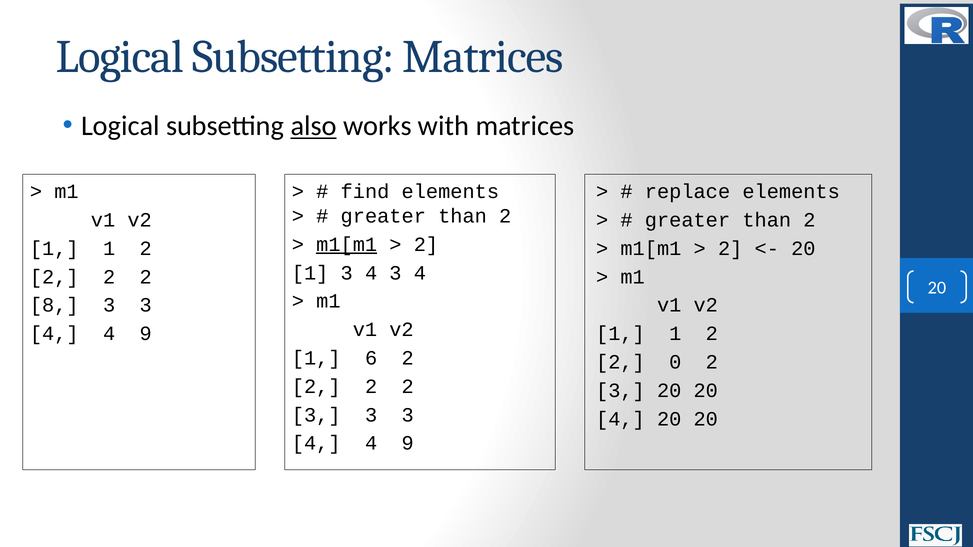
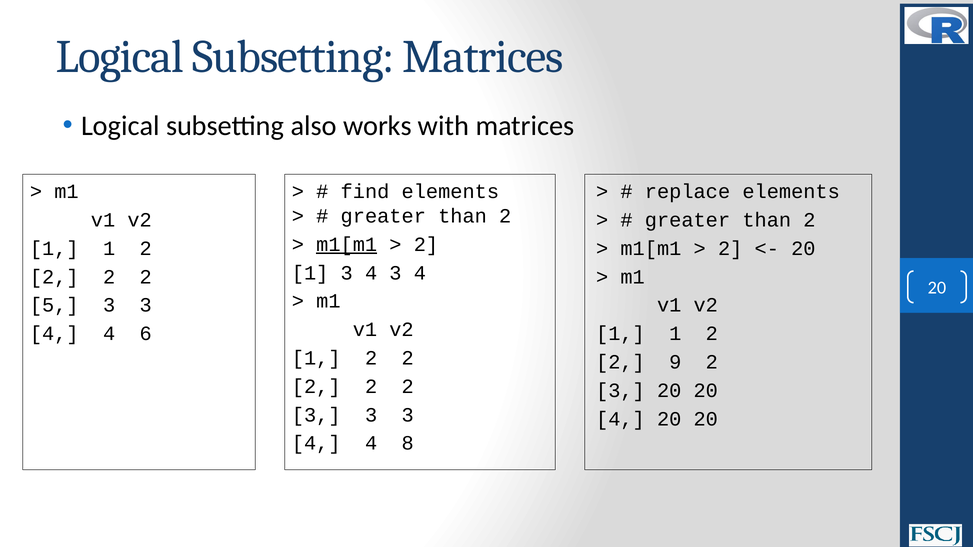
also underline: present -> none
8: 8 -> 5
9 at (146, 334): 9 -> 6
6 at (371, 358): 6 -> 2
0: 0 -> 9
9 at (408, 443): 9 -> 8
